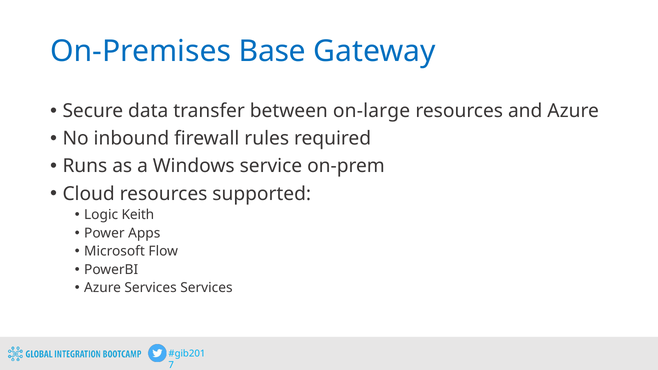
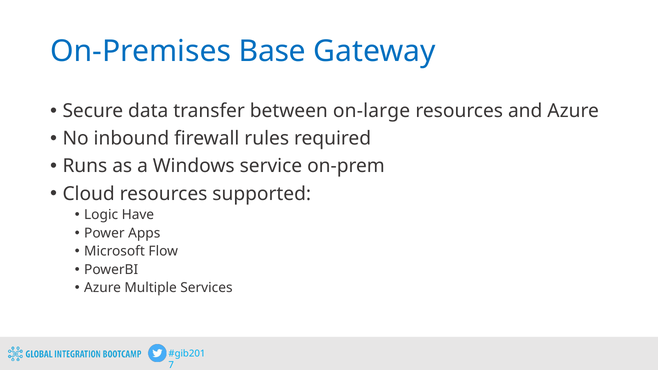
Keith: Keith -> Have
Azure Services: Services -> Multiple
